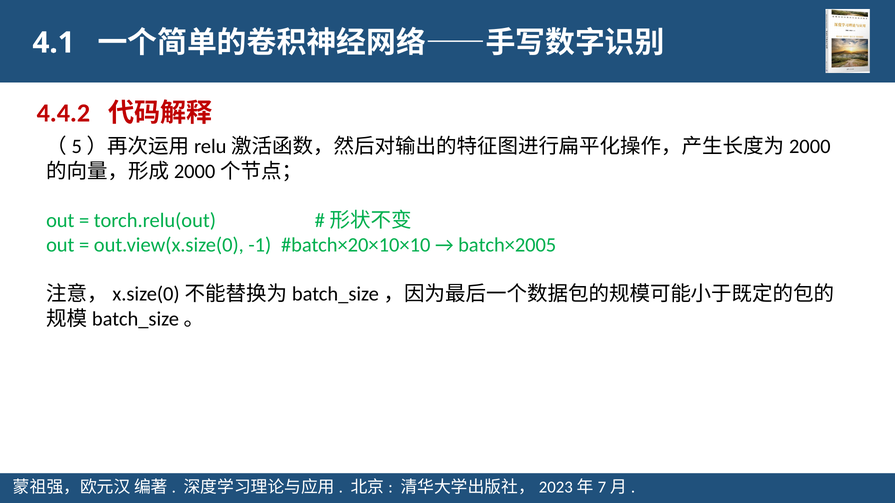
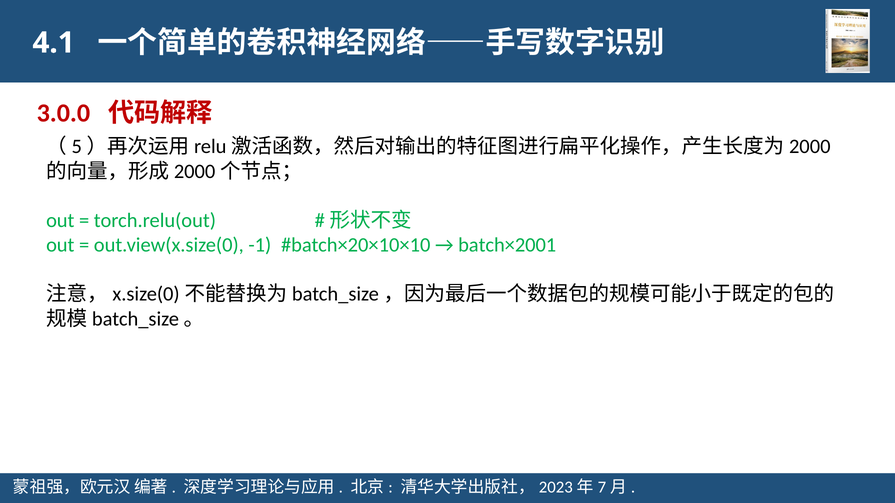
4.4.2: 4.4.2 -> 3.0.0
batch×2005: batch×2005 -> batch×2001
